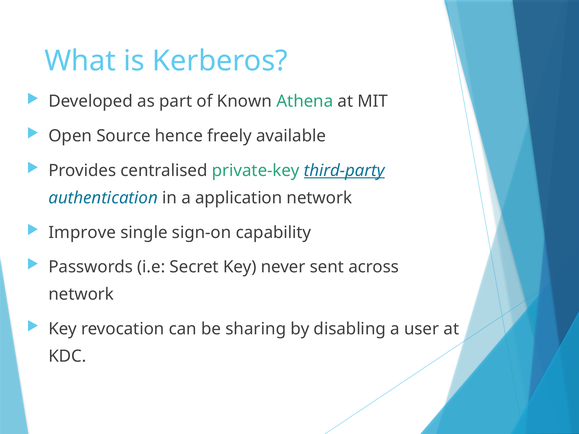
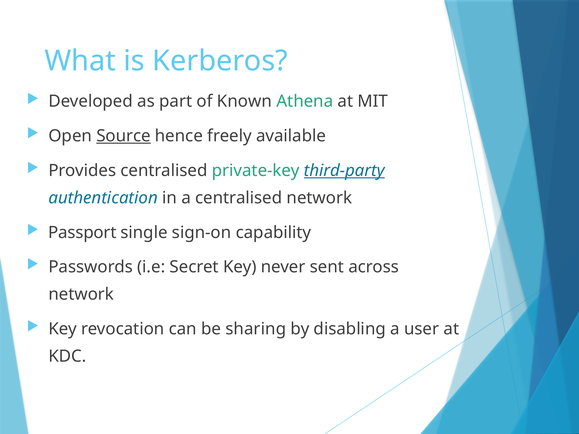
Source underline: none -> present
a application: application -> centralised
Improve: Improve -> Passport
